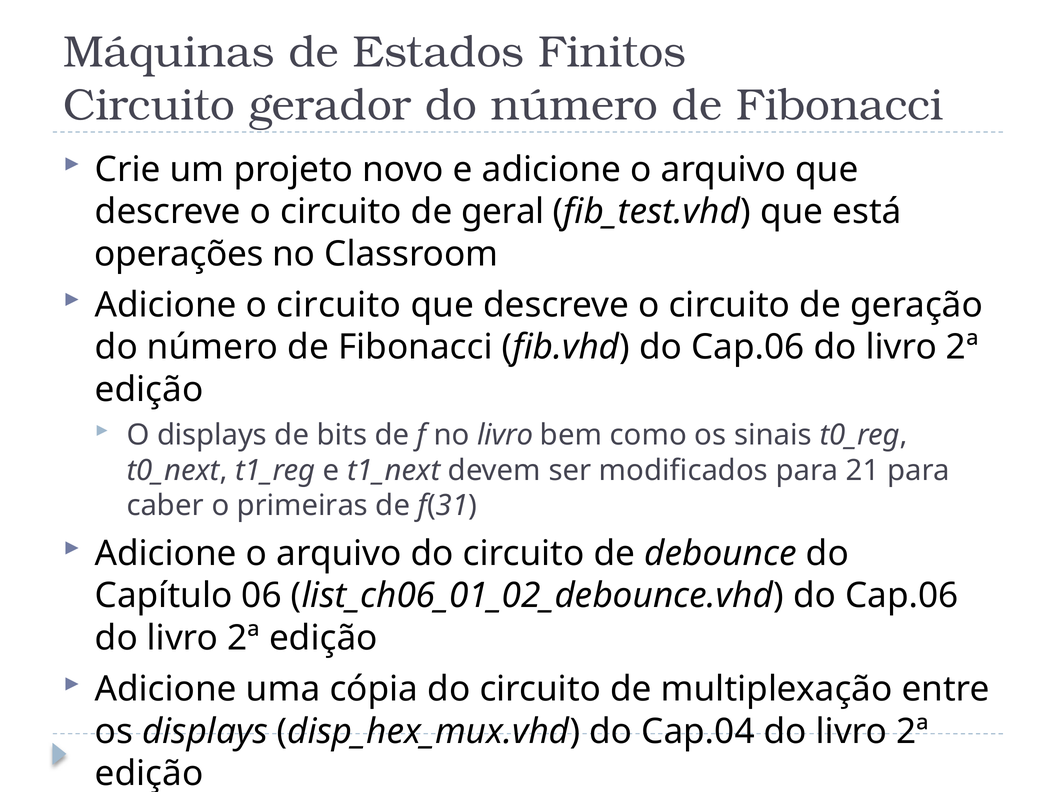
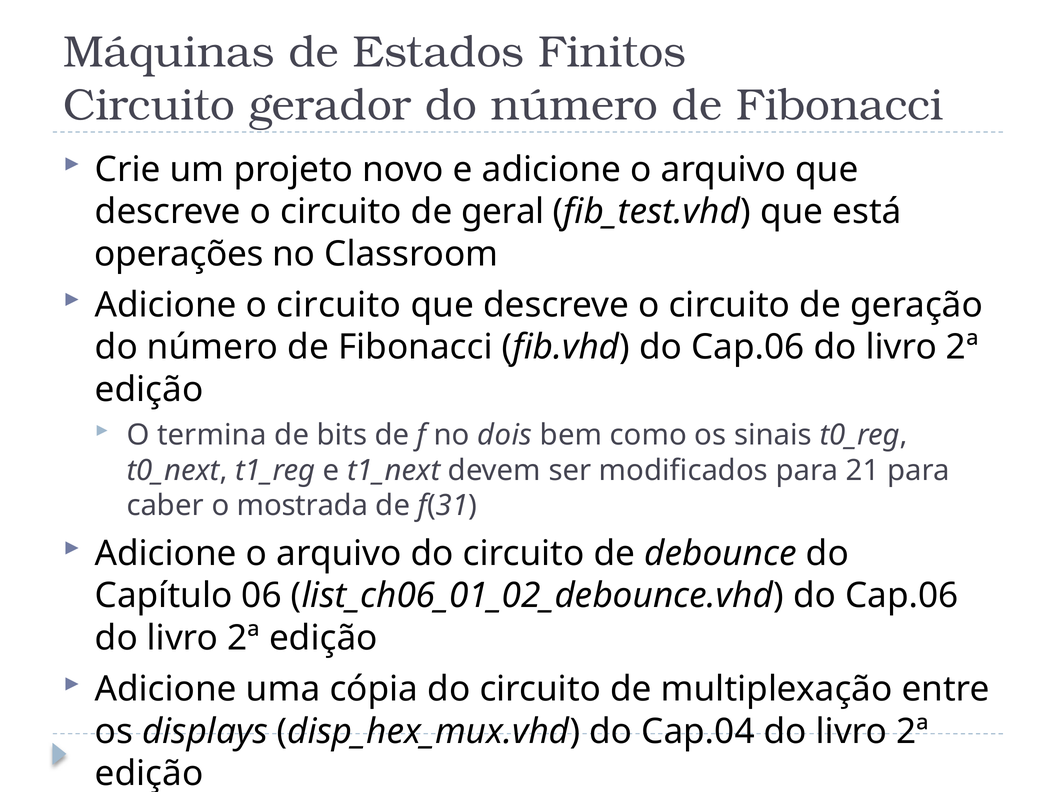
O displays: displays -> termina
no livro: livro -> dois
primeiras: primeiras -> mostrada
